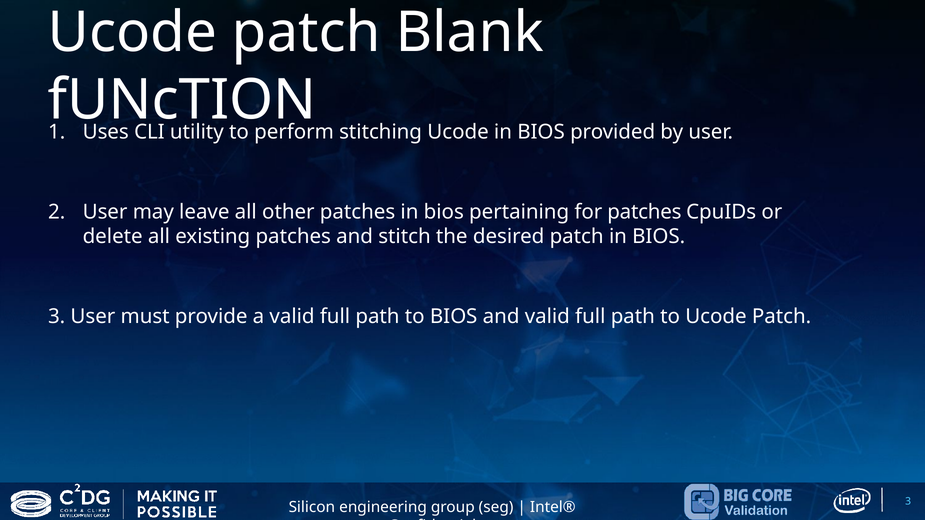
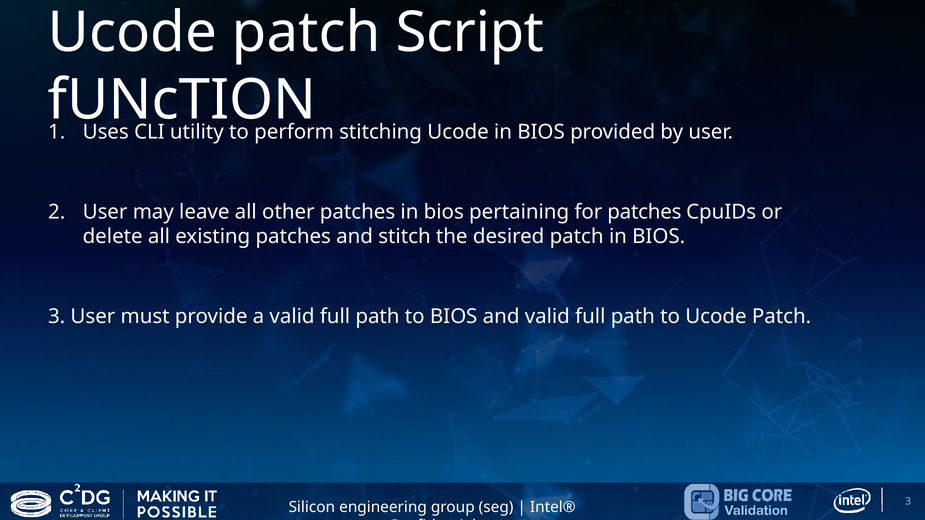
Blank: Blank -> Script
